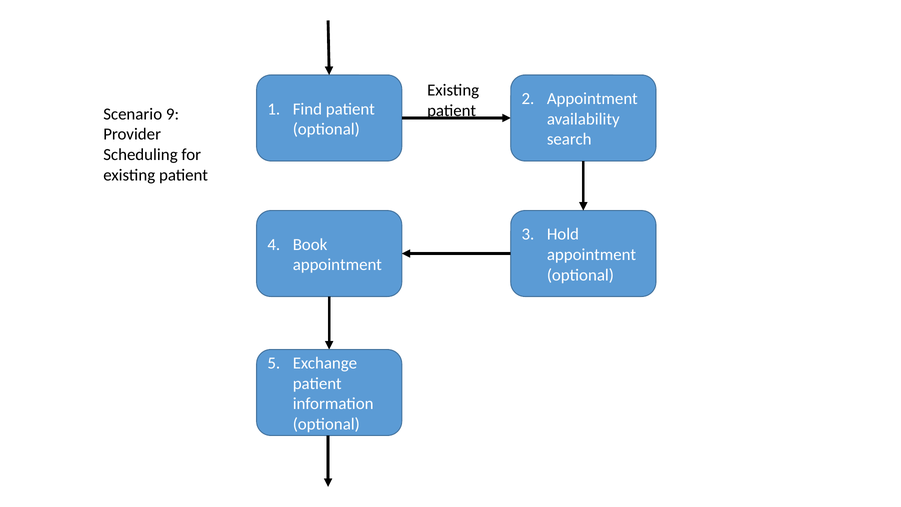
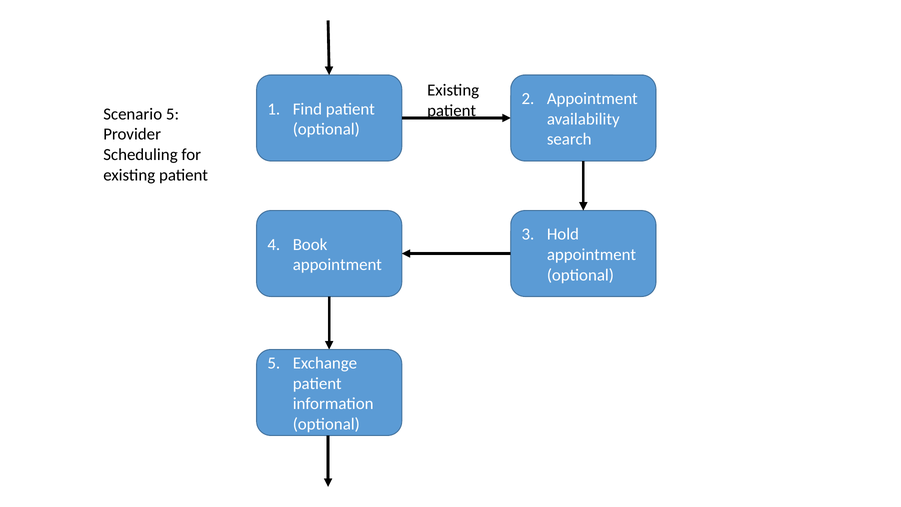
Scenario 9: 9 -> 5
